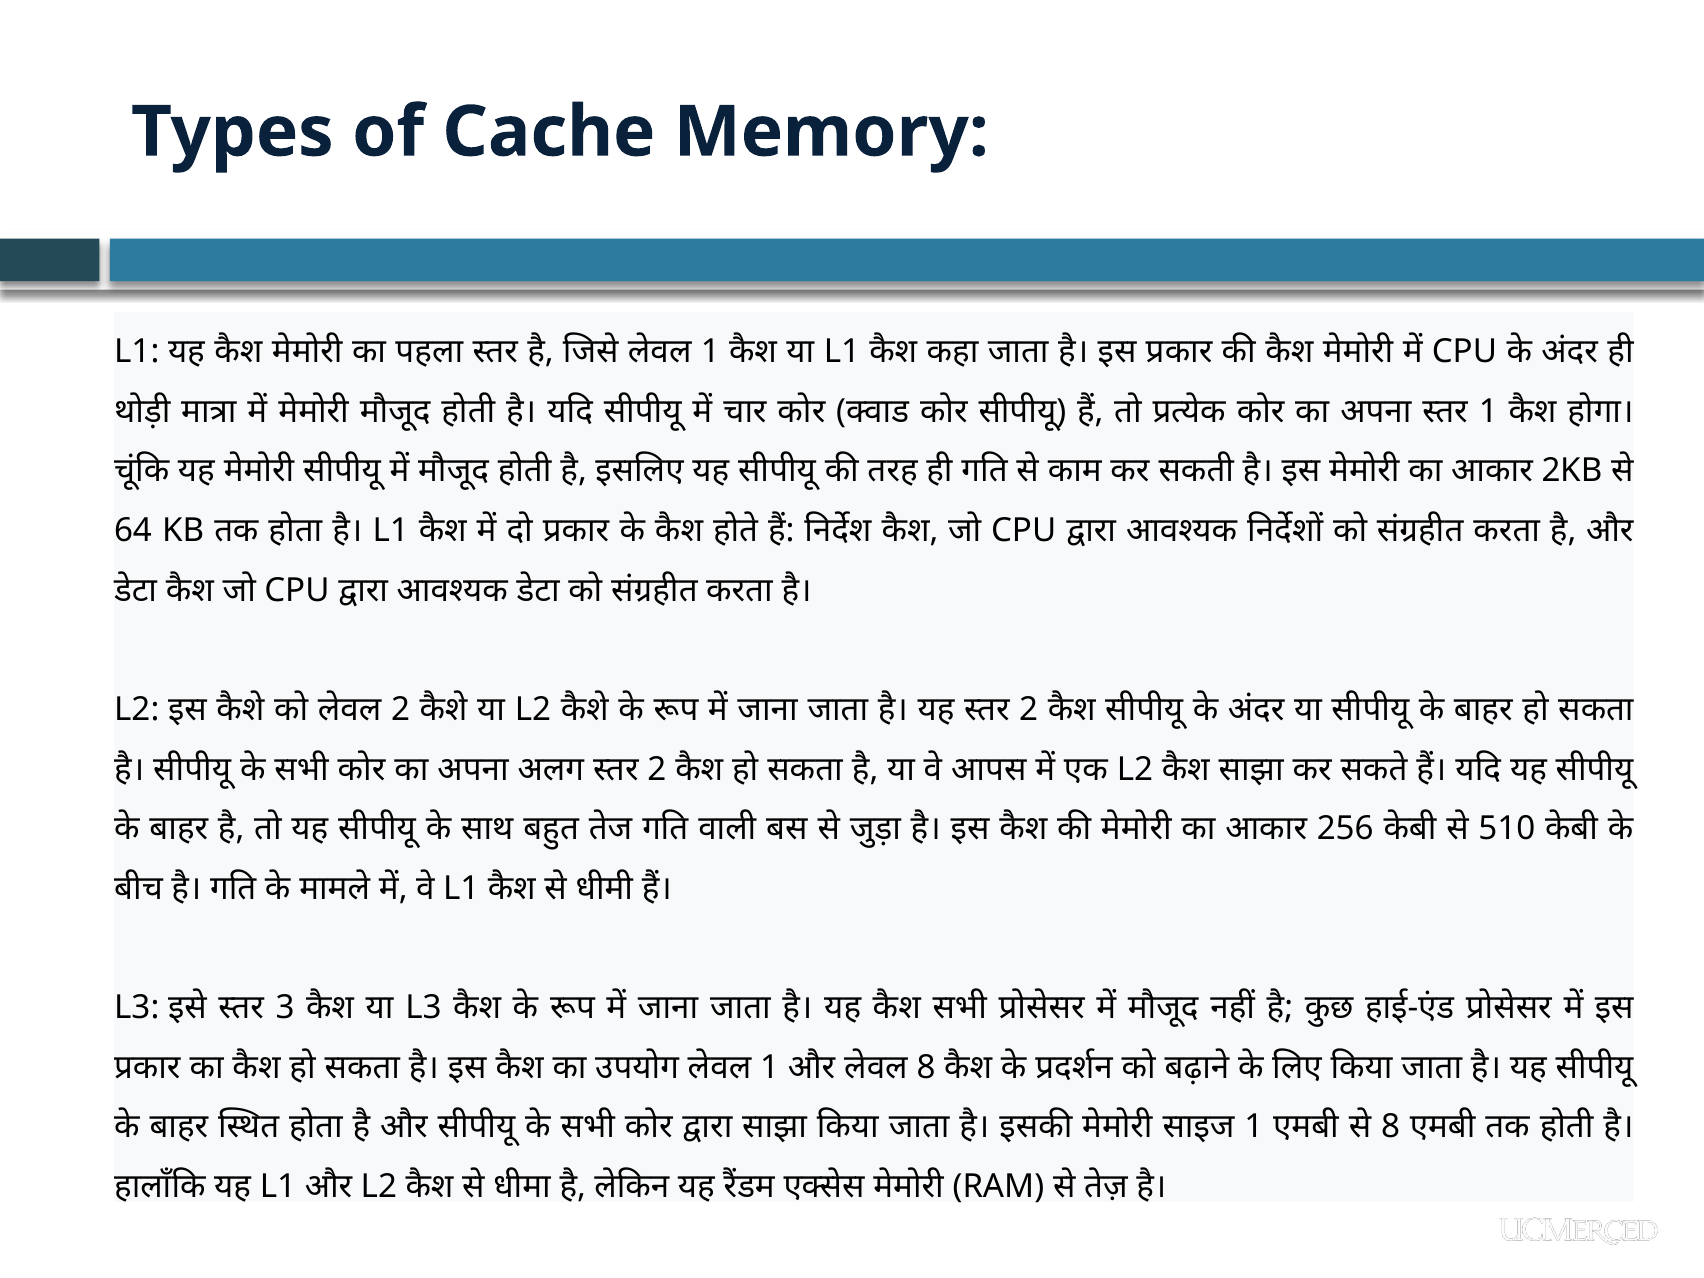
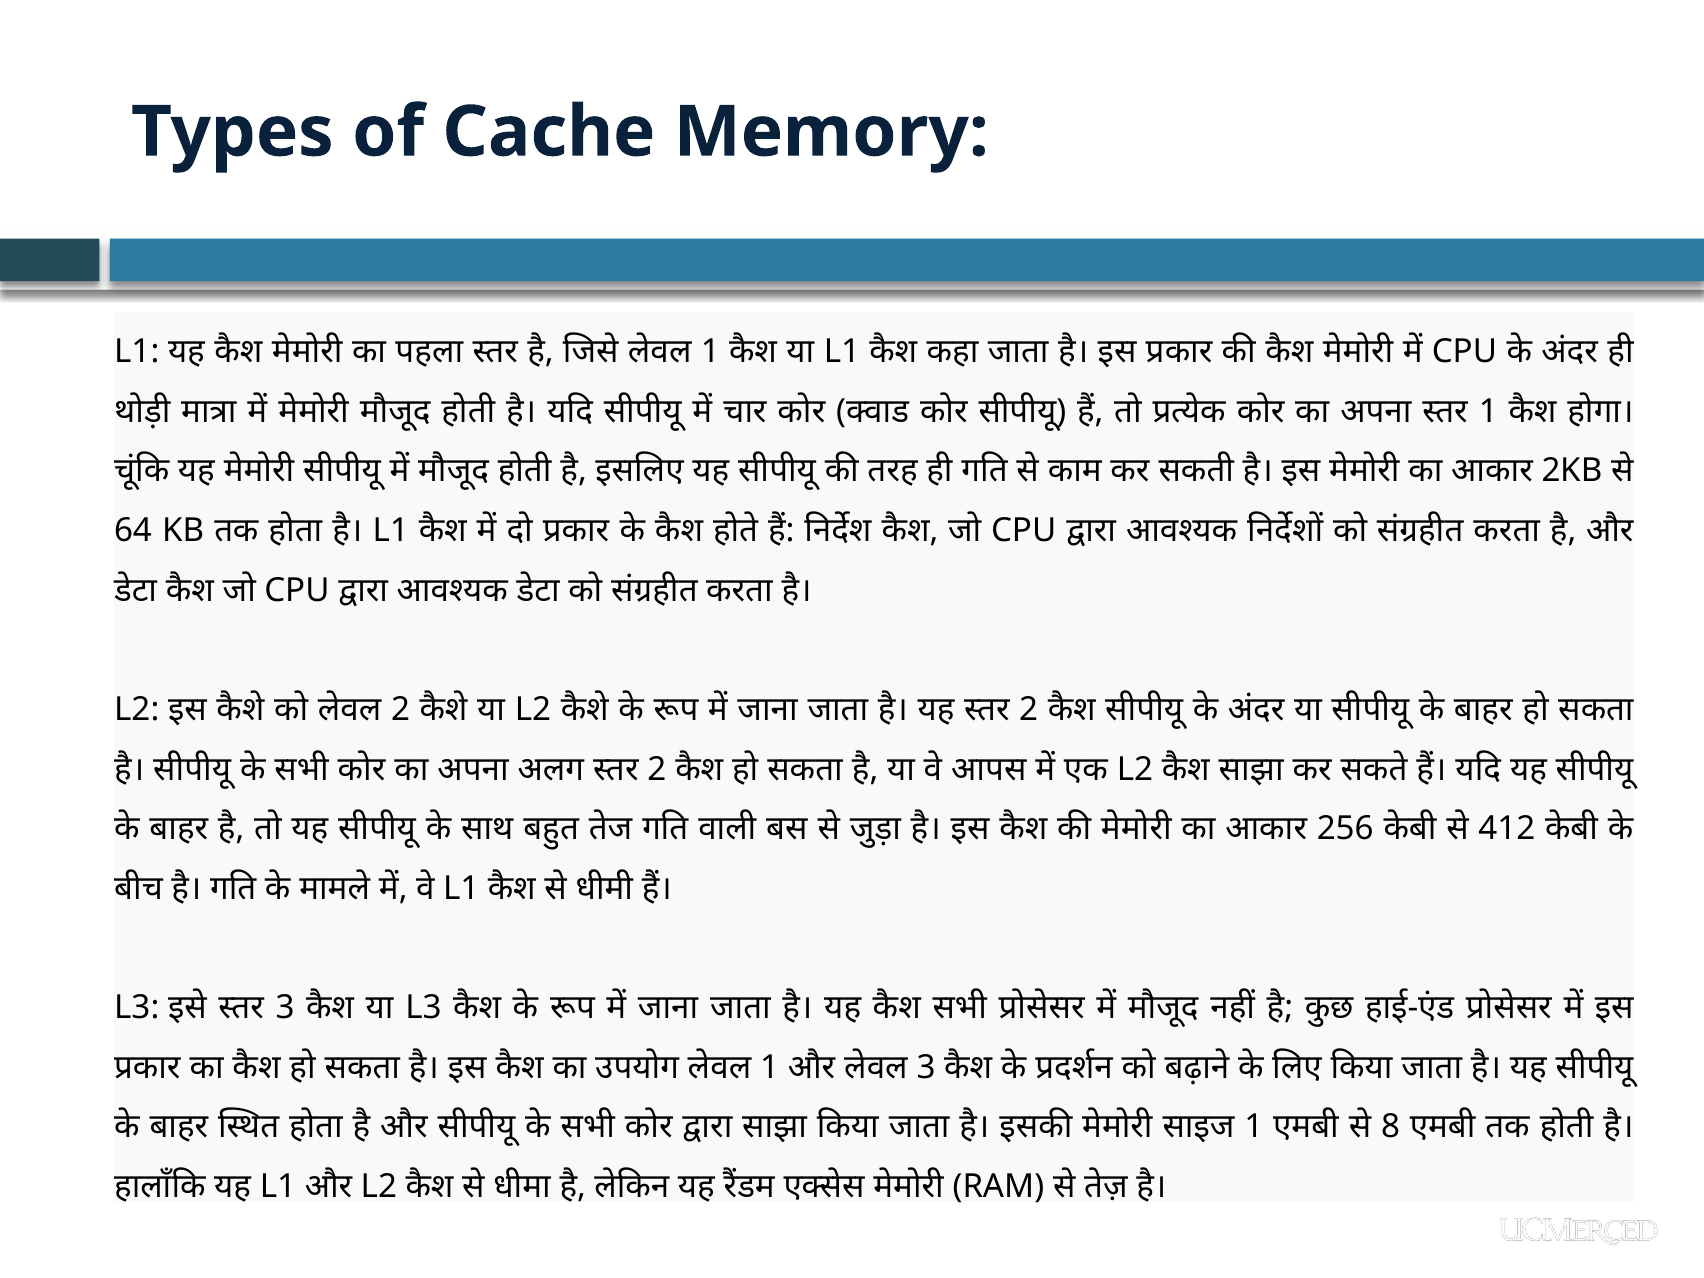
510: 510 -> 412
8 at (926, 1067): 8 -> 3
